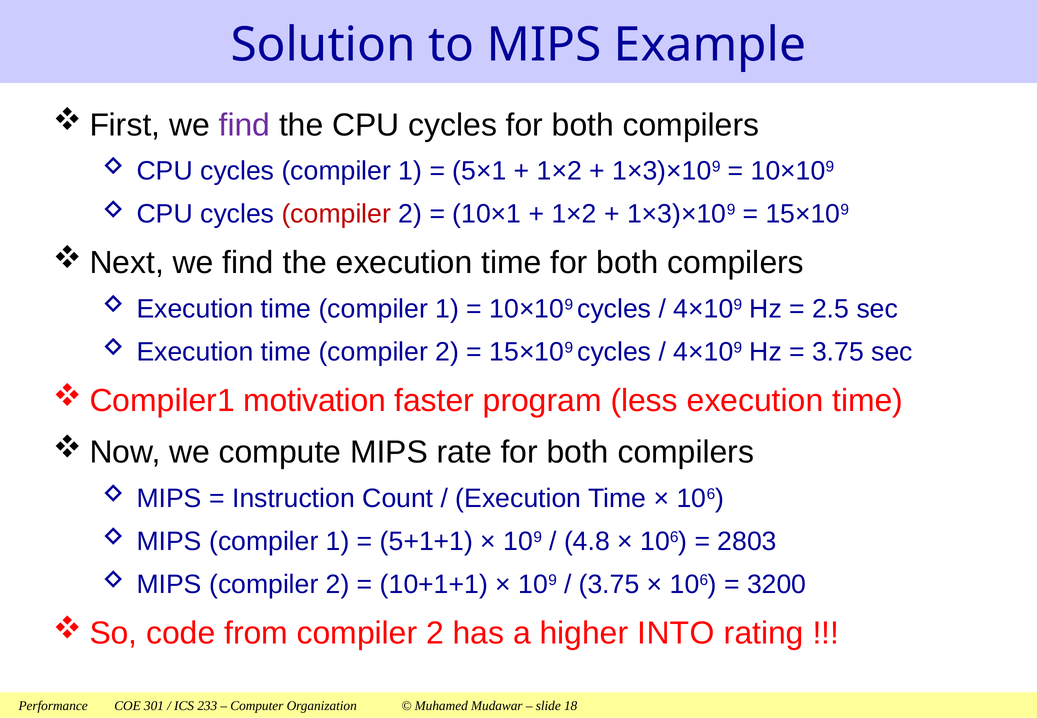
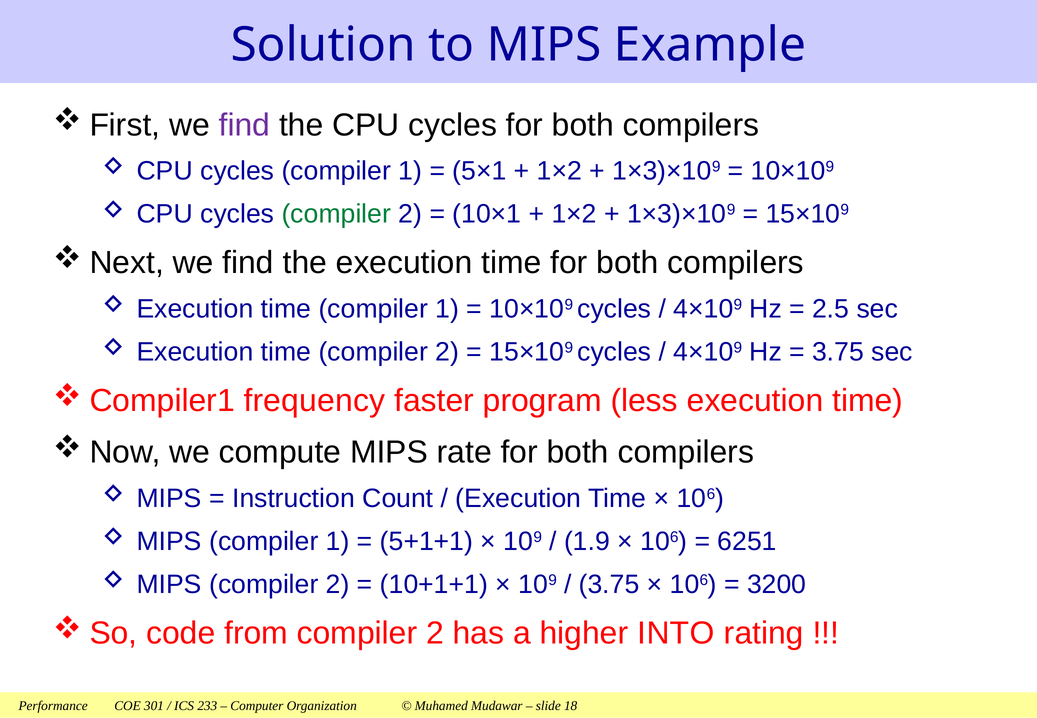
compiler at (336, 214) colour: red -> green
motivation: motivation -> frequency
4.8: 4.8 -> 1.9
2803: 2803 -> 6251
